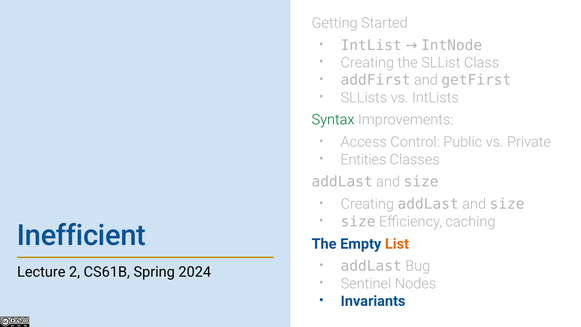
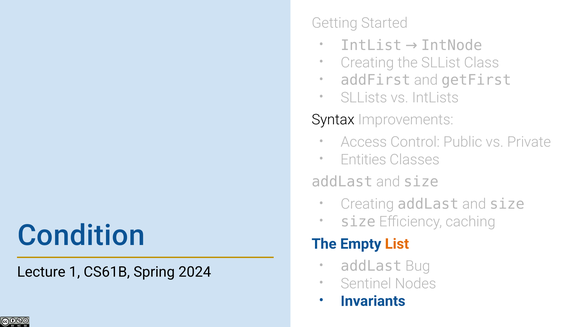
Syntax colour: green -> black
Inefficient: Inefficient -> Condition
2: 2 -> 1
